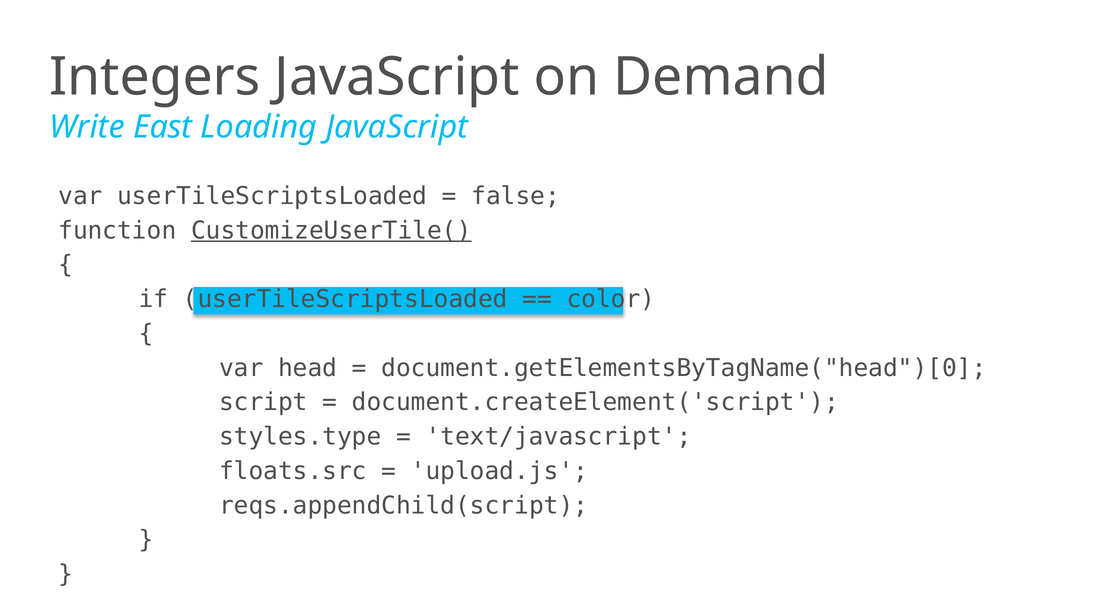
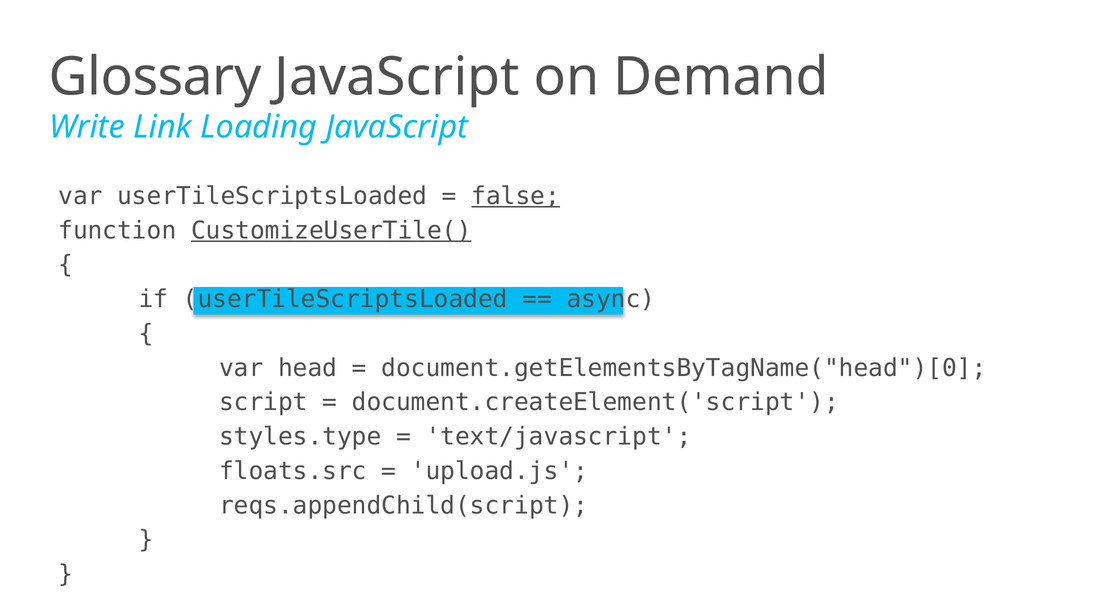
Integers: Integers -> Glossary
East: East -> Link
false underline: none -> present
color: color -> async
